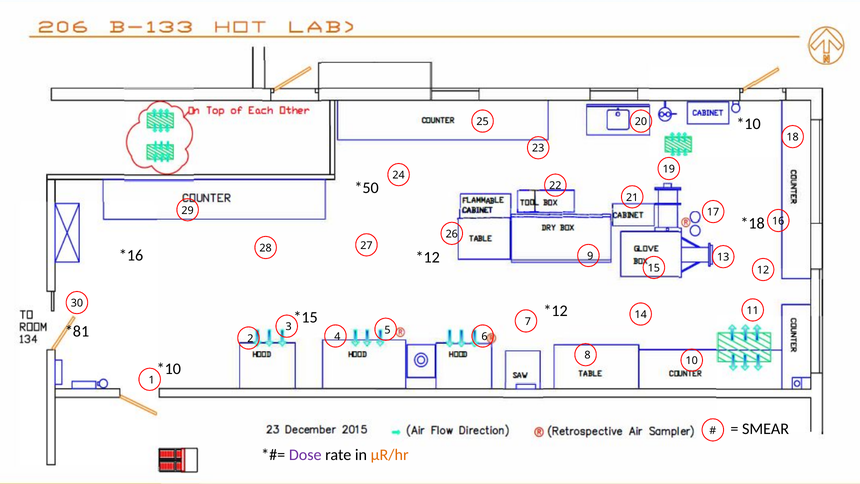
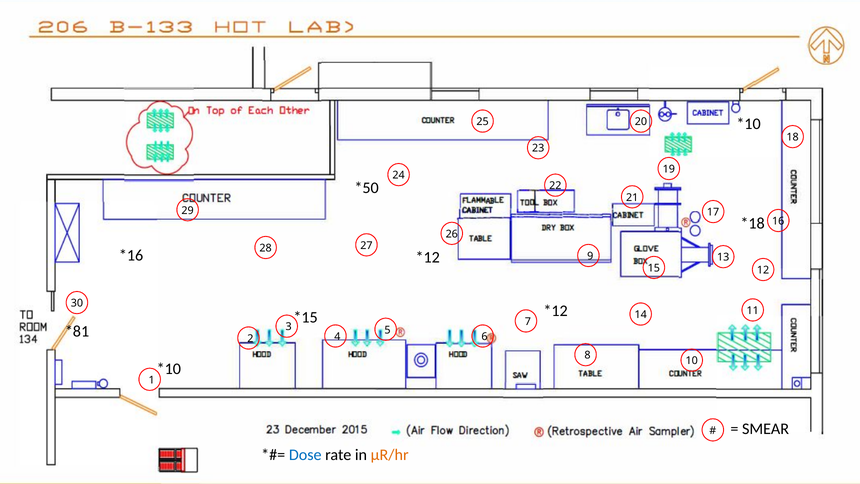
Dose colour: purple -> blue
